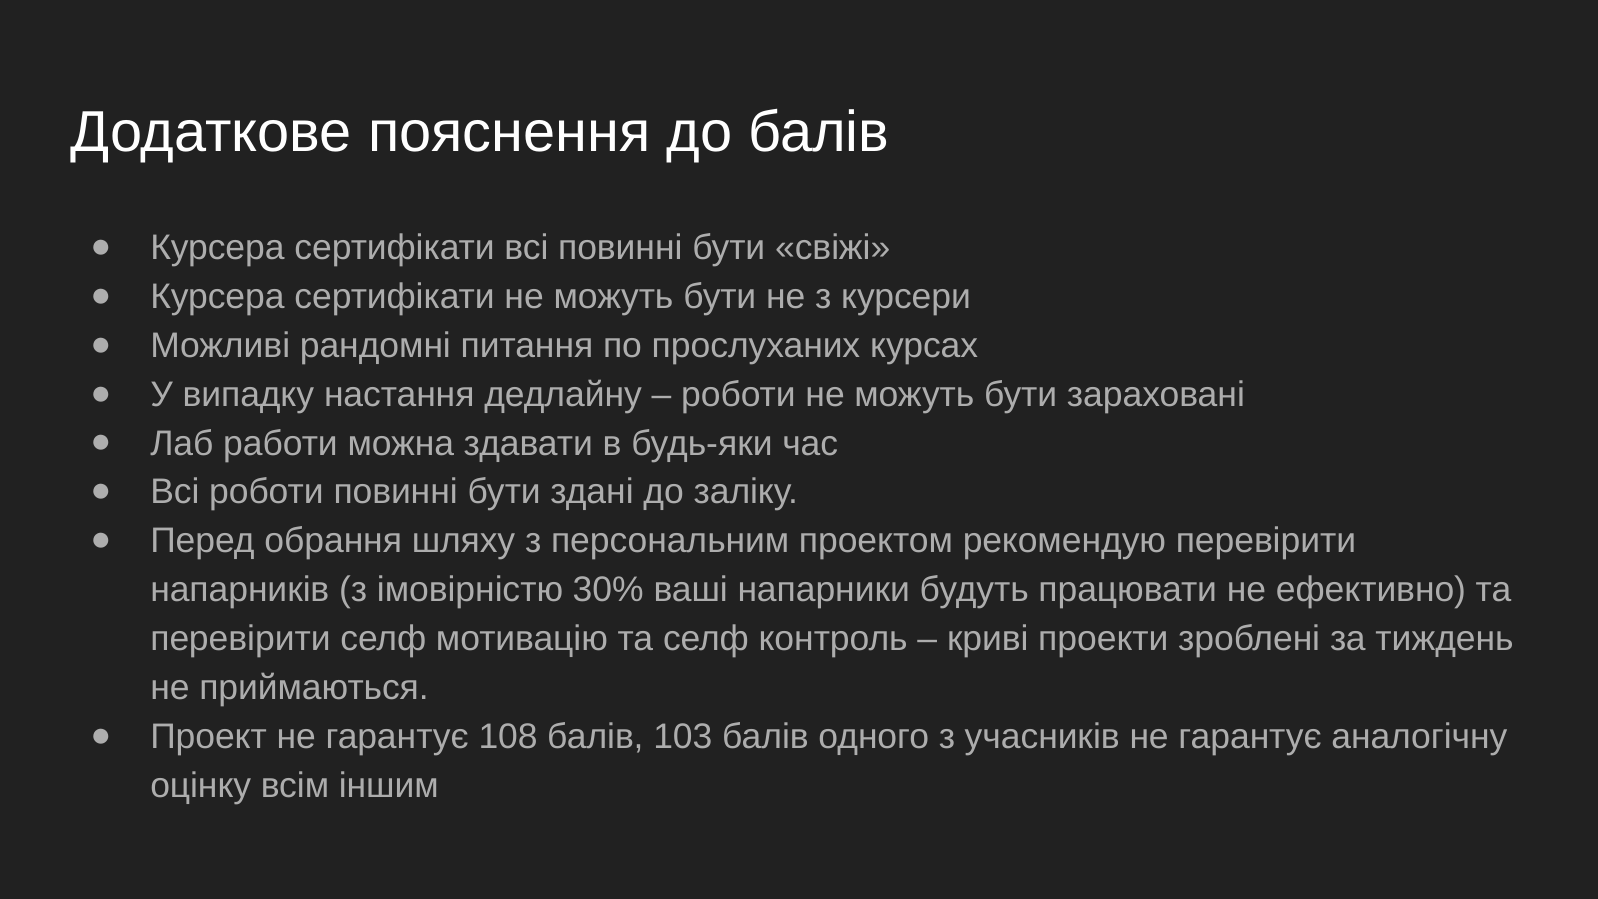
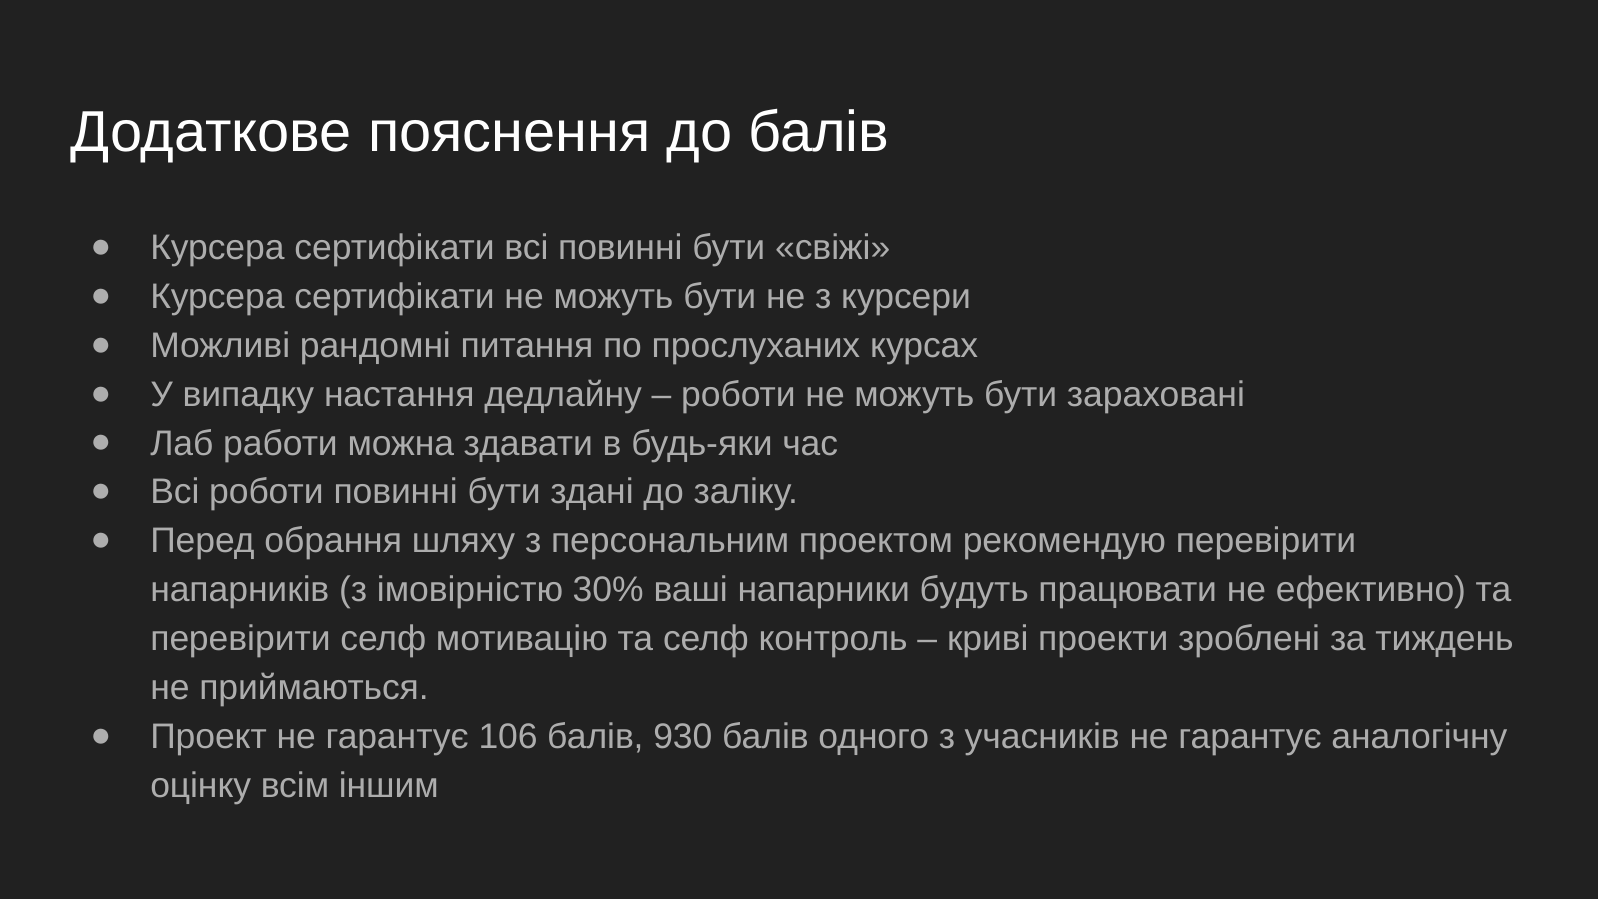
108: 108 -> 106
103: 103 -> 930
